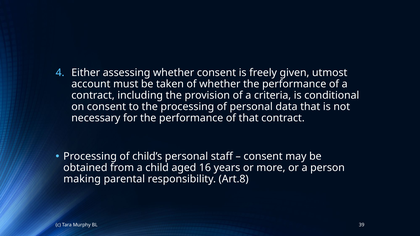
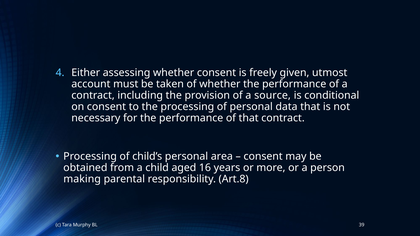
criteria: criteria -> source
staff: staff -> area
